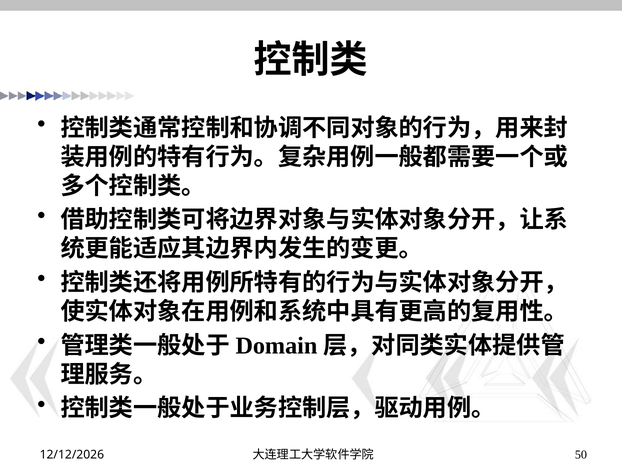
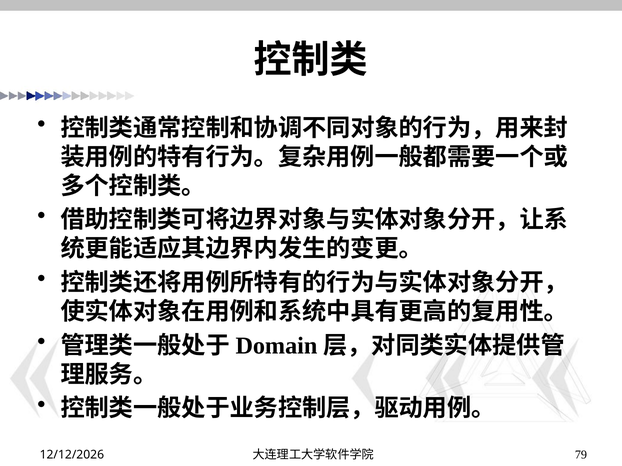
50: 50 -> 79
